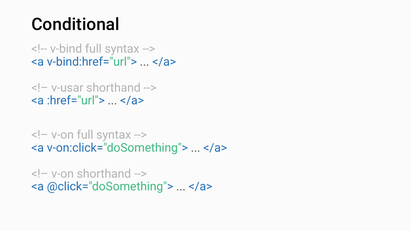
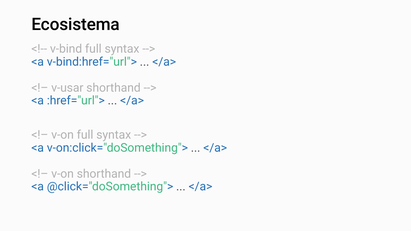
Conditional: Conditional -> Ecosistema
